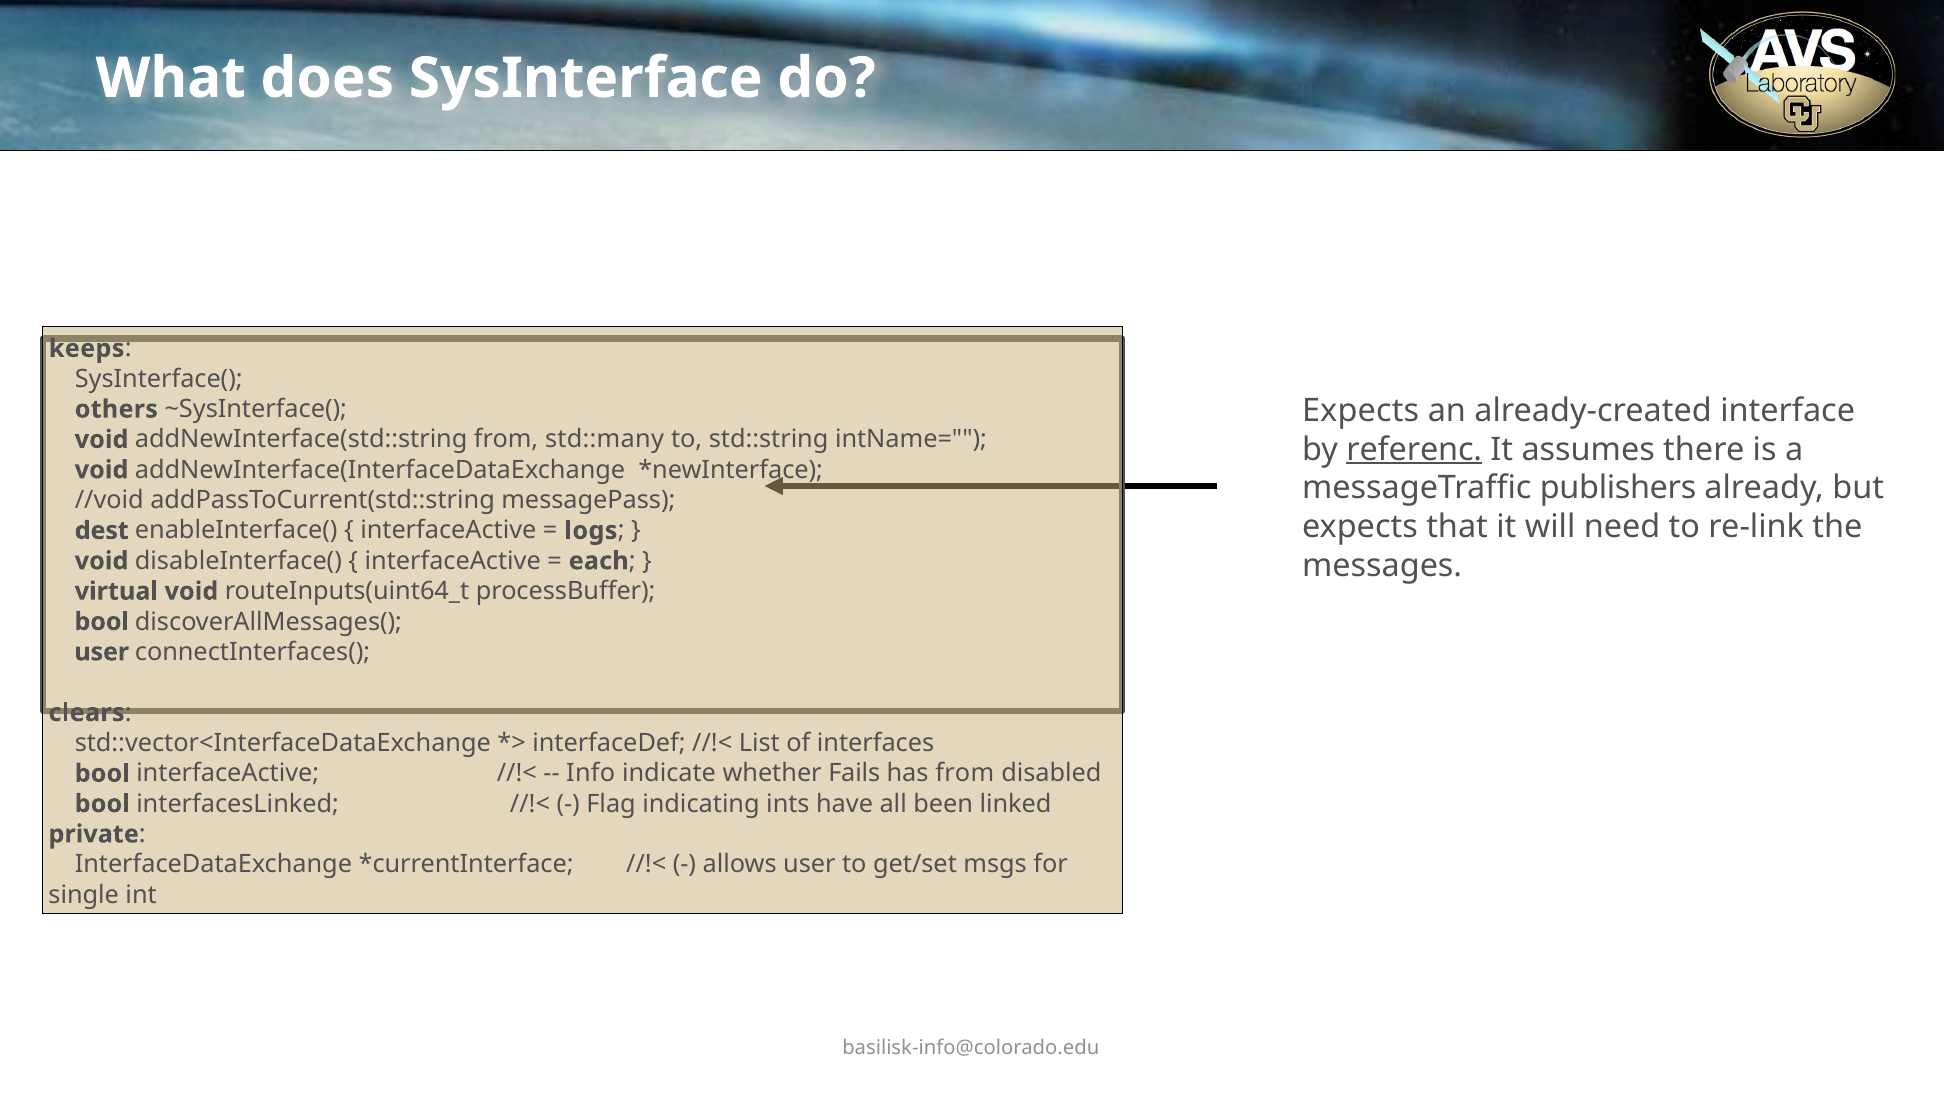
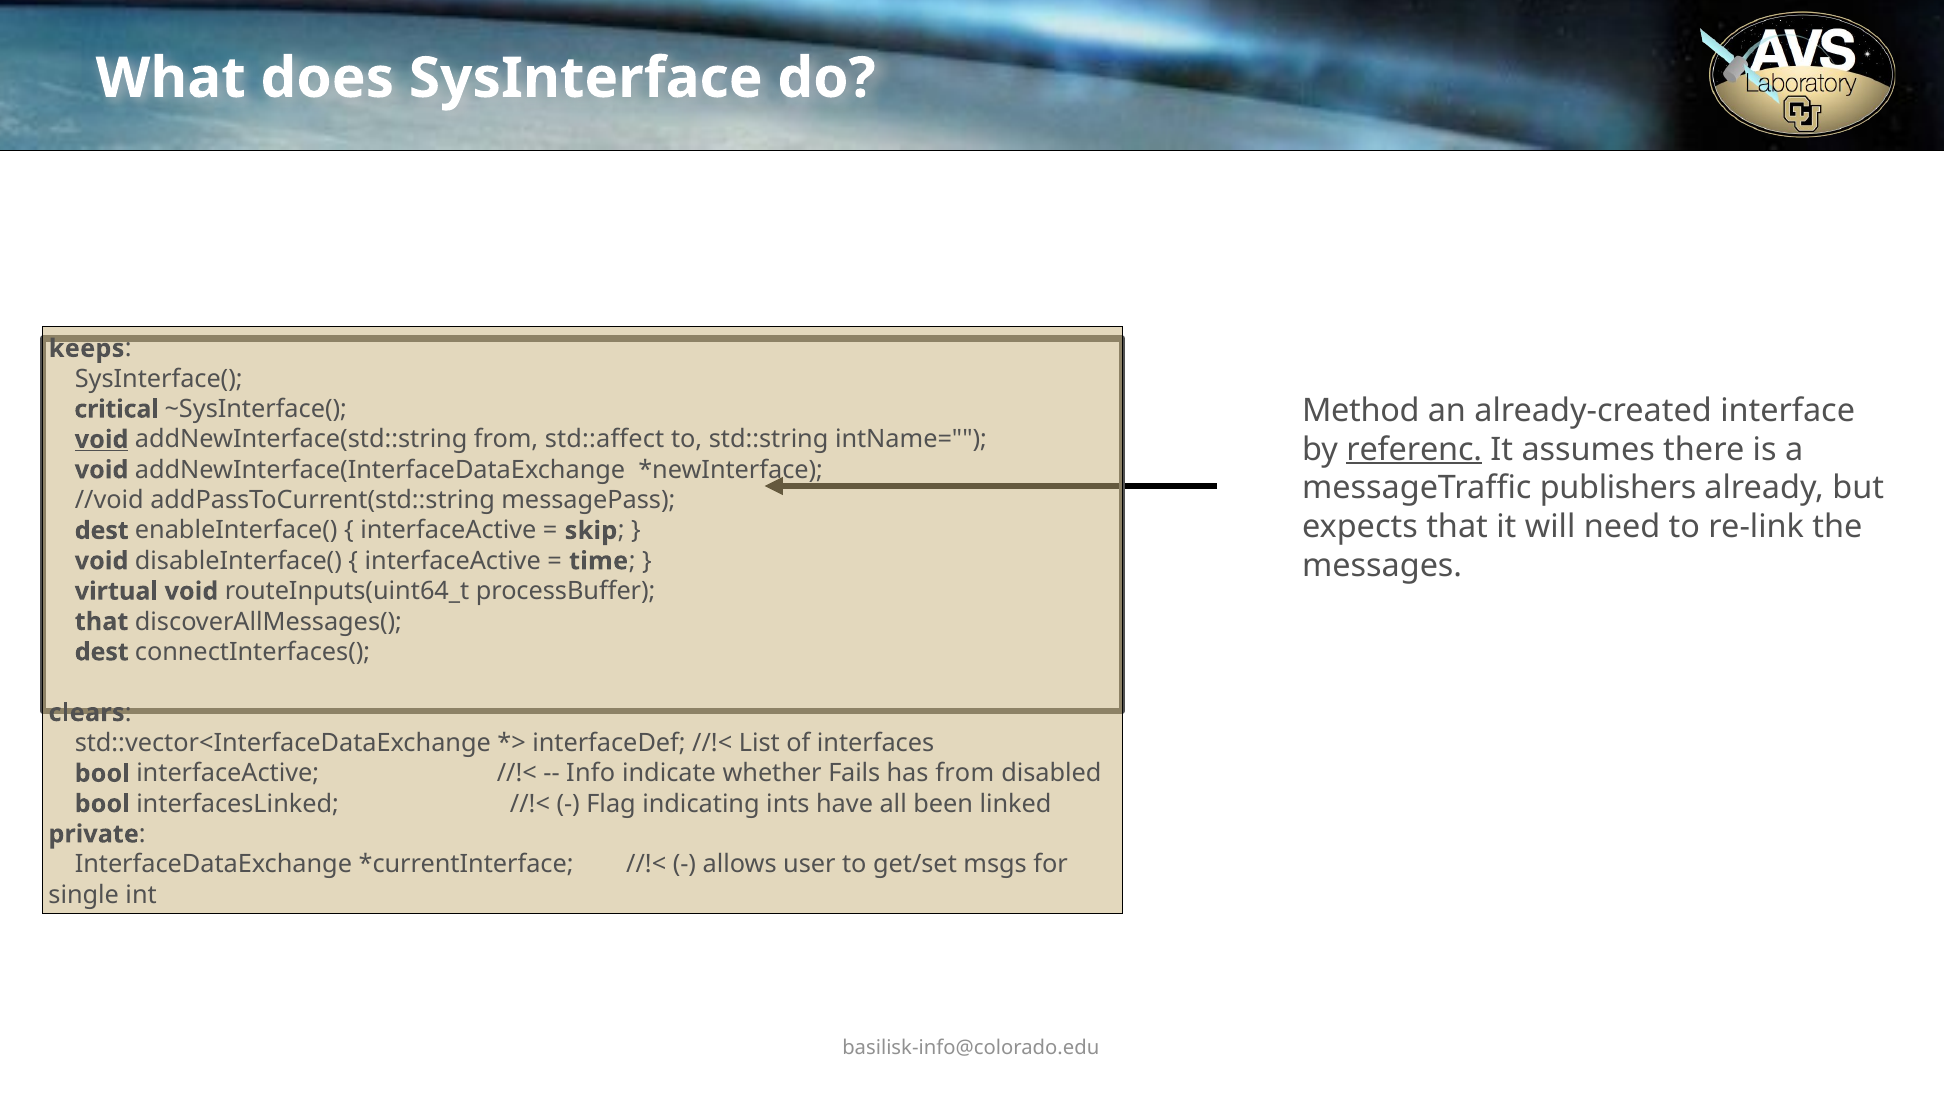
Expects at (1361, 411): Expects -> Method
others: others -> critical
void at (102, 440) underline: none -> present
std::many: std::many -> std::affect
logs: logs -> skip
each: each -> time
bool at (102, 622): bool -> that
user at (102, 652): user -> dest
